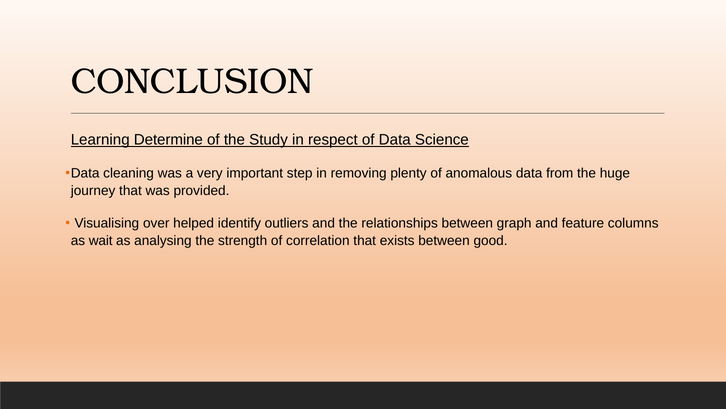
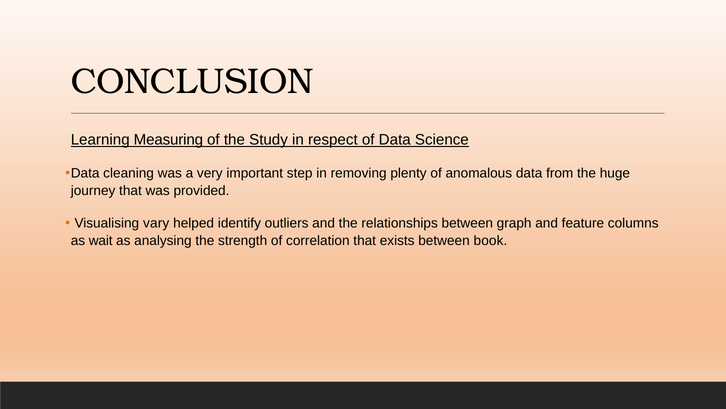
Determine: Determine -> Measuring
over: over -> vary
good: good -> book
